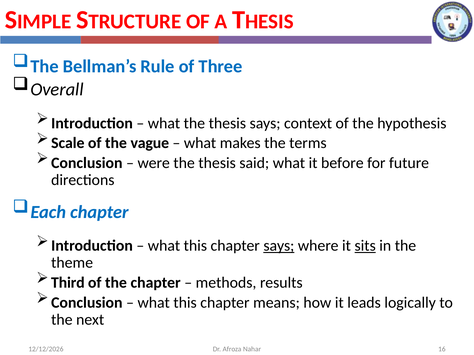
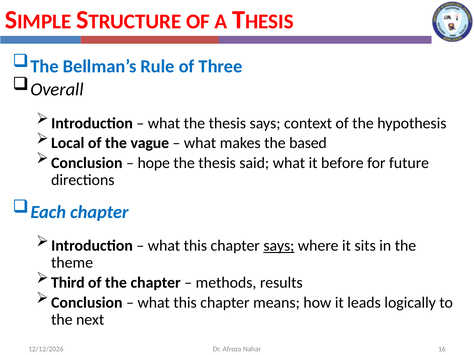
Scale: Scale -> Local
terms: terms -> based
were: were -> hope
sits underline: present -> none
